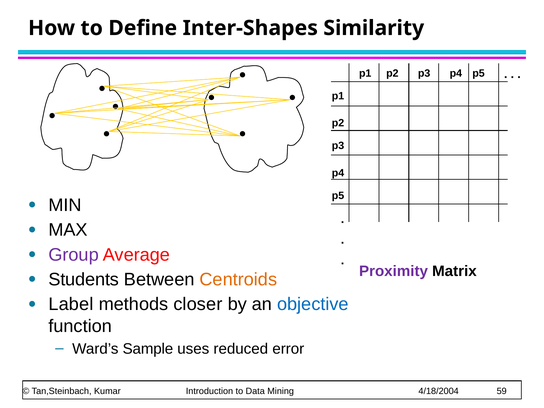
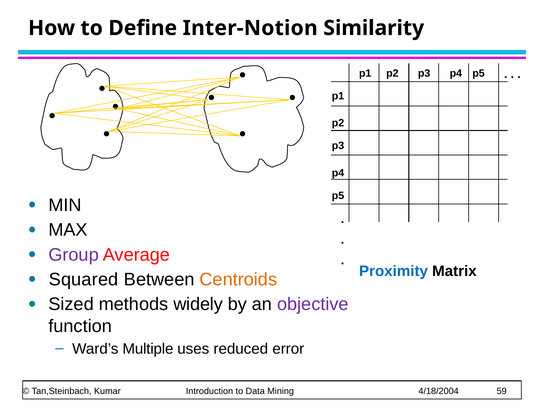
Inter-Shapes: Inter-Shapes -> Inter-Notion
Proximity colour: purple -> blue
Students: Students -> Squared
Label: Label -> Sized
closer: closer -> widely
objective colour: blue -> purple
Sample: Sample -> Multiple
